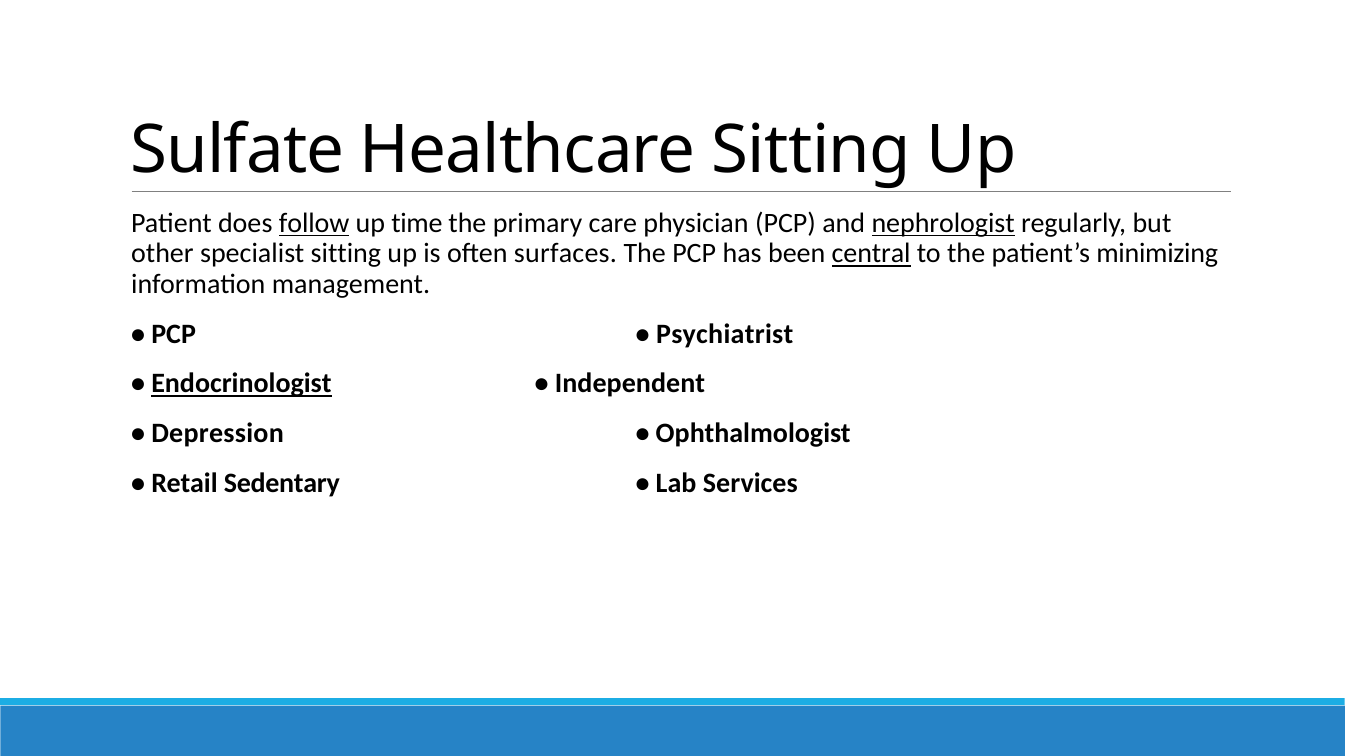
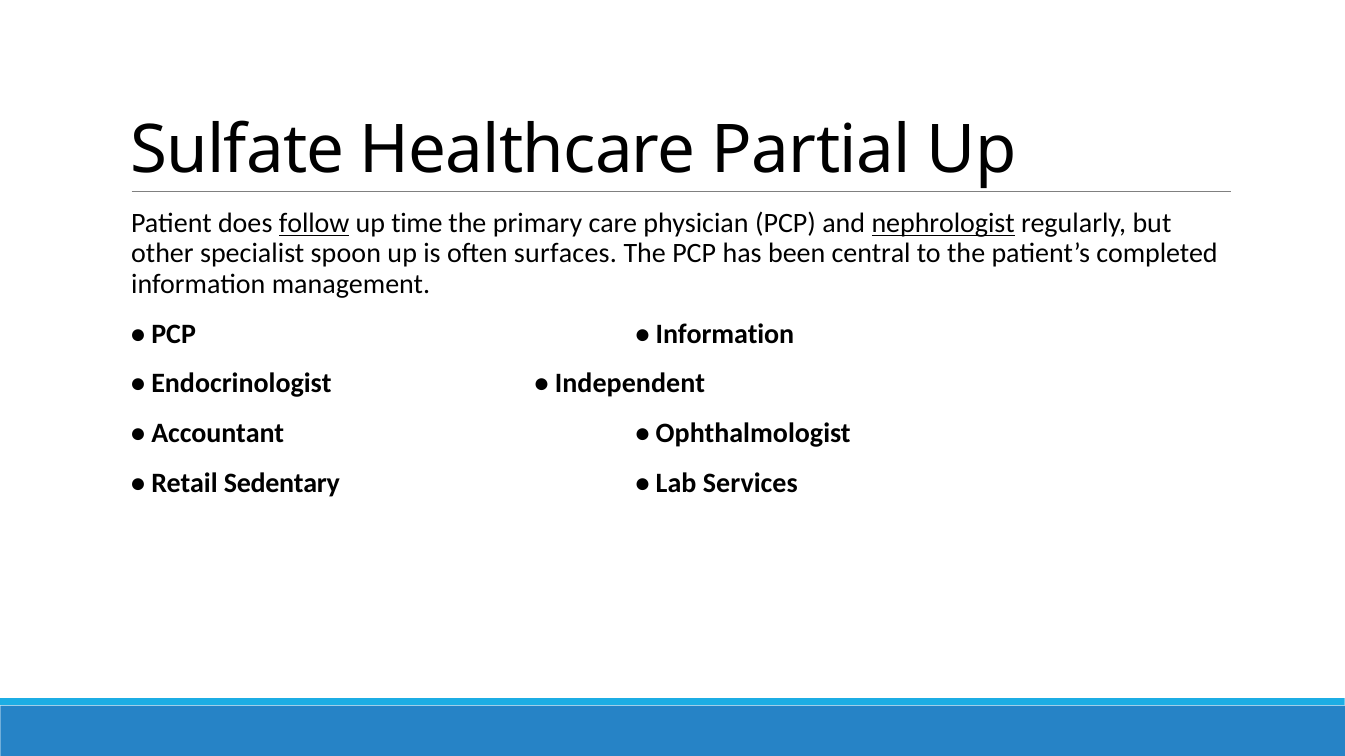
Healthcare Sitting: Sitting -> Partial
specialist sitting: sitting -> spoon
central underline: present -> none
minimizing: minimizing -> completed
Psychiatrist at (725, 334): Psychiatrist -> Information
Endocrinologist underline: present -> none
Depression: Depression -> Accountant
